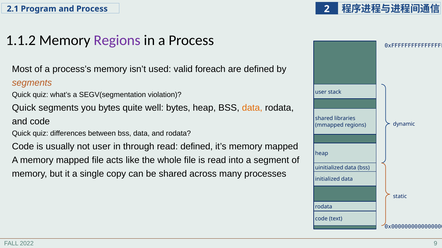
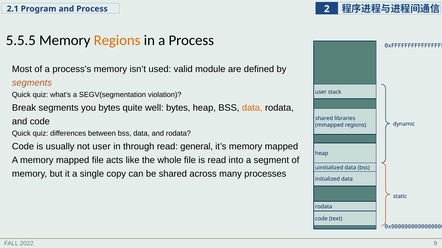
1.1.2: 1.1.2 -> 5.5.5
Regions at (117, 40) colour: purple -> orange
foreach: foreach -> module
Quick at (24, 108): Quick -> Break
read defined: defined -> general
